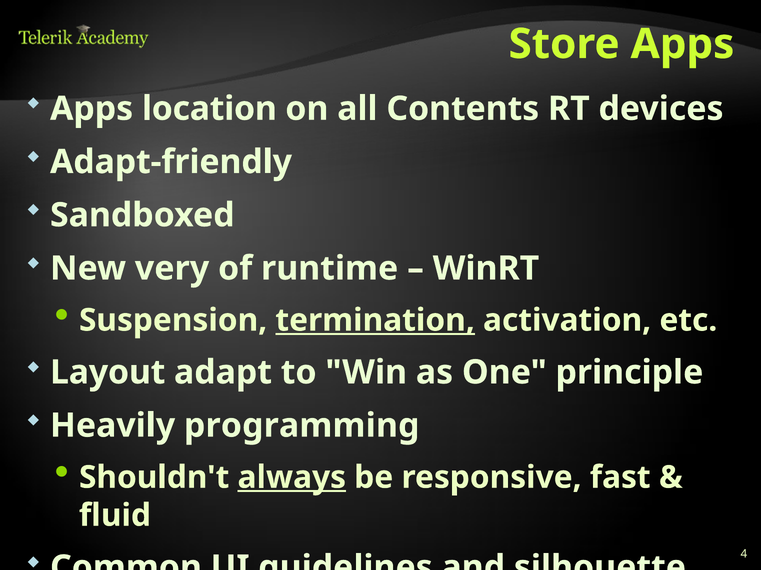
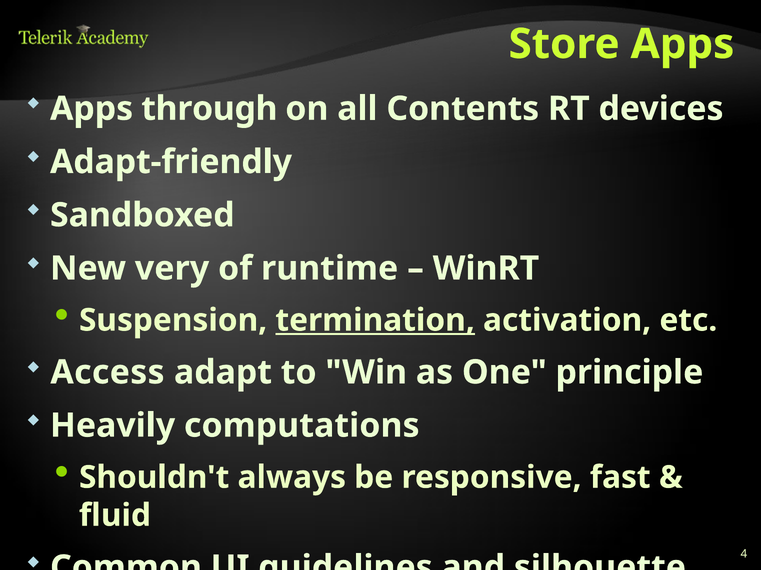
location: location -> through
Layout: Layout -> Access
programming: programming -> computations
always underline: present -> none
